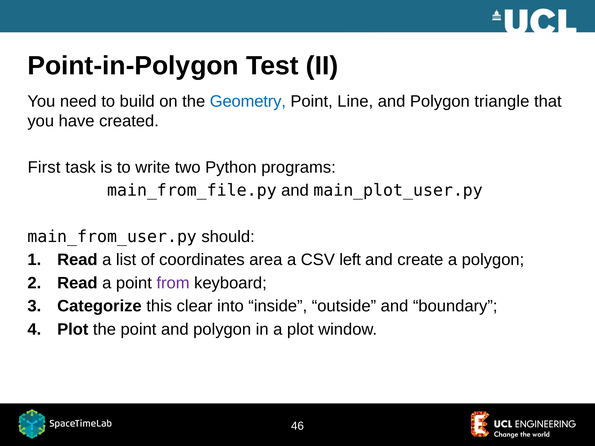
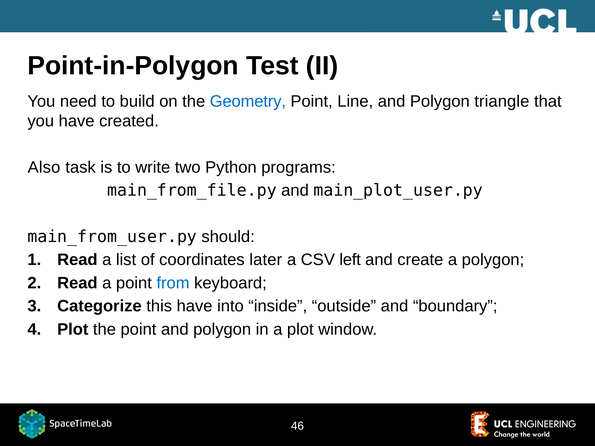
First: First -> Also
area: area -> later
from colour: purple -> blue
this clear: clear -> have
